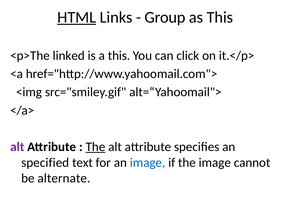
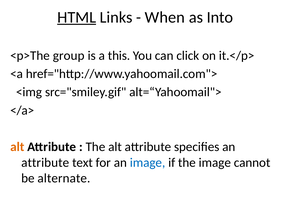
Group: Group -> When
as This: This -> Into
linked: linked -> group
alt at (17, 147) colour: purple -> orange
The at (95, 147) underline: present -> none
specified at (45, 162): specified -> attribute
